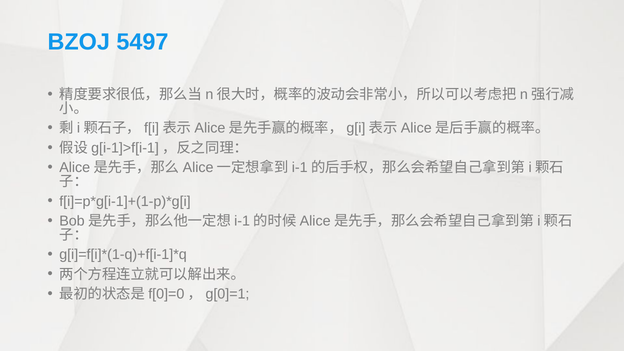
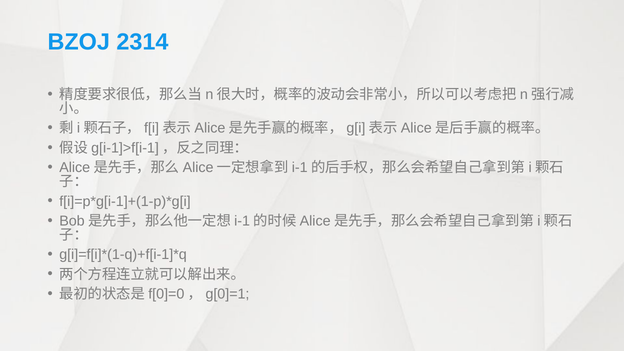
5497: 5497 -> 2314
